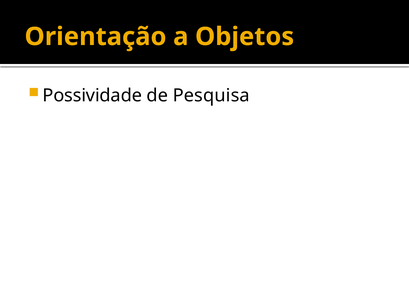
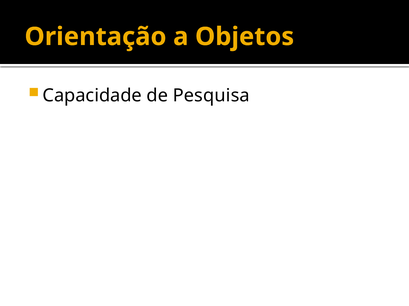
Possividade: Possividade -> Capacidade
